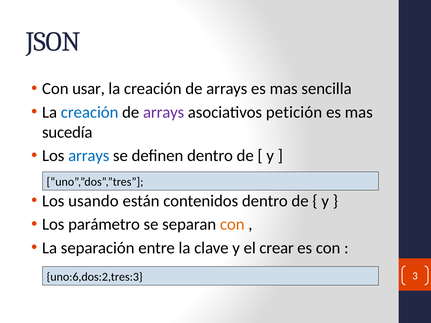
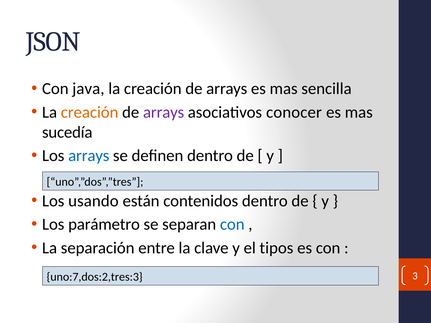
usar: usar -> java
creación at (90, 112) colour: blue -> orange
petición: petición -> conocer
con at (232, 225) colour: orange -> blue
crear: crear -> tipos
uno:6,dos:2,tres:3: uno:6,dos:2,tres:3 -> uno:7,dos:2,tres:3
